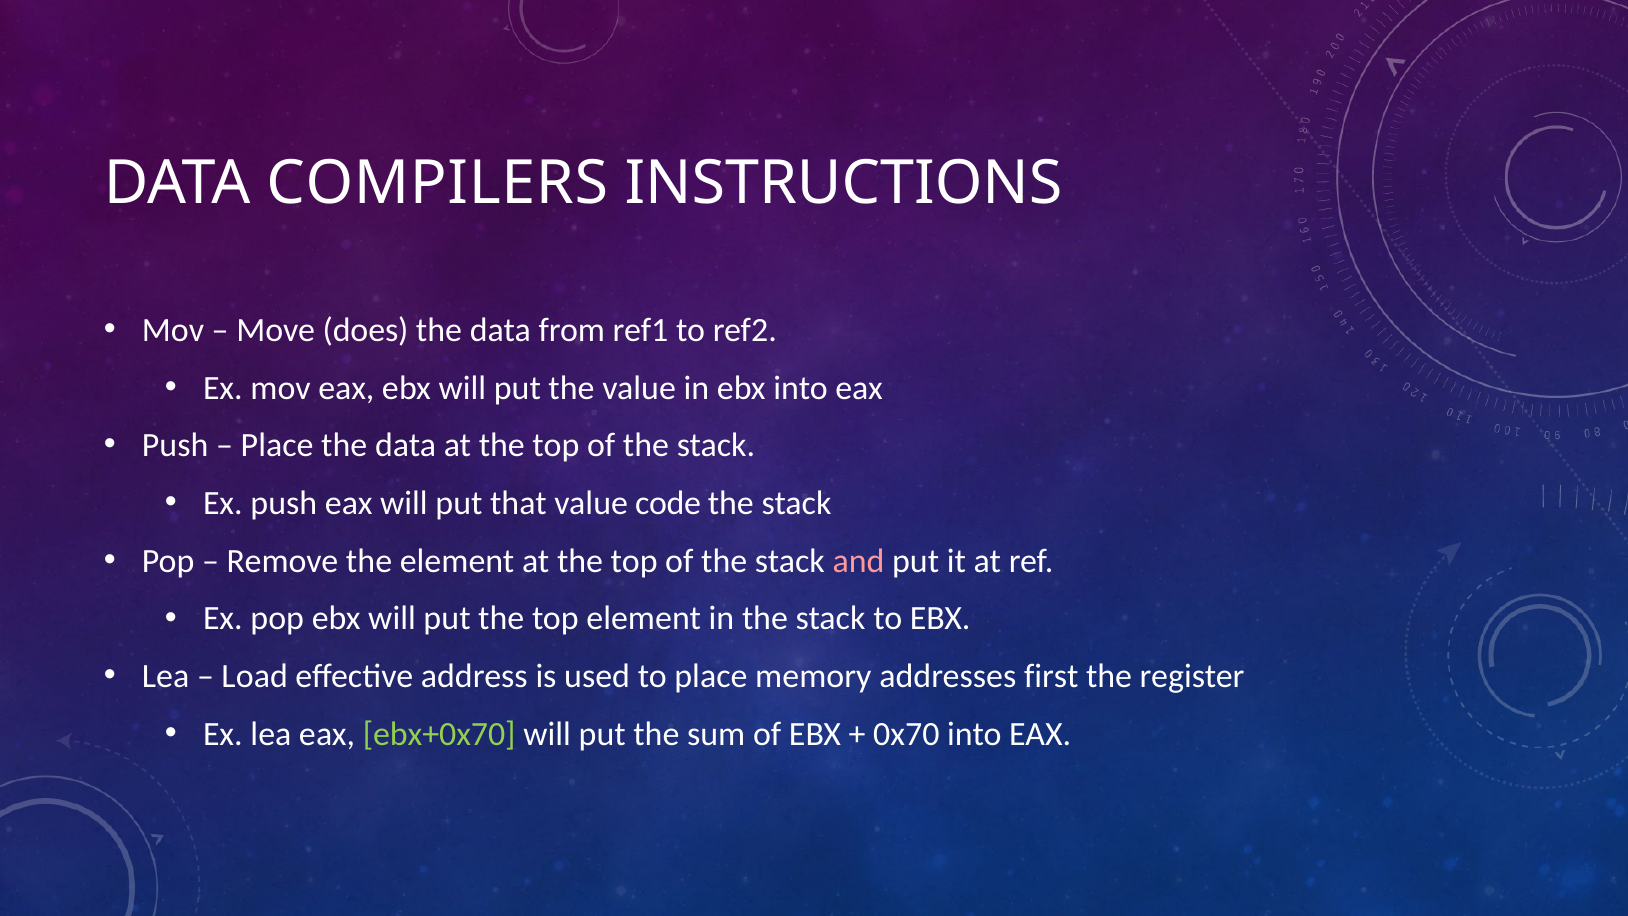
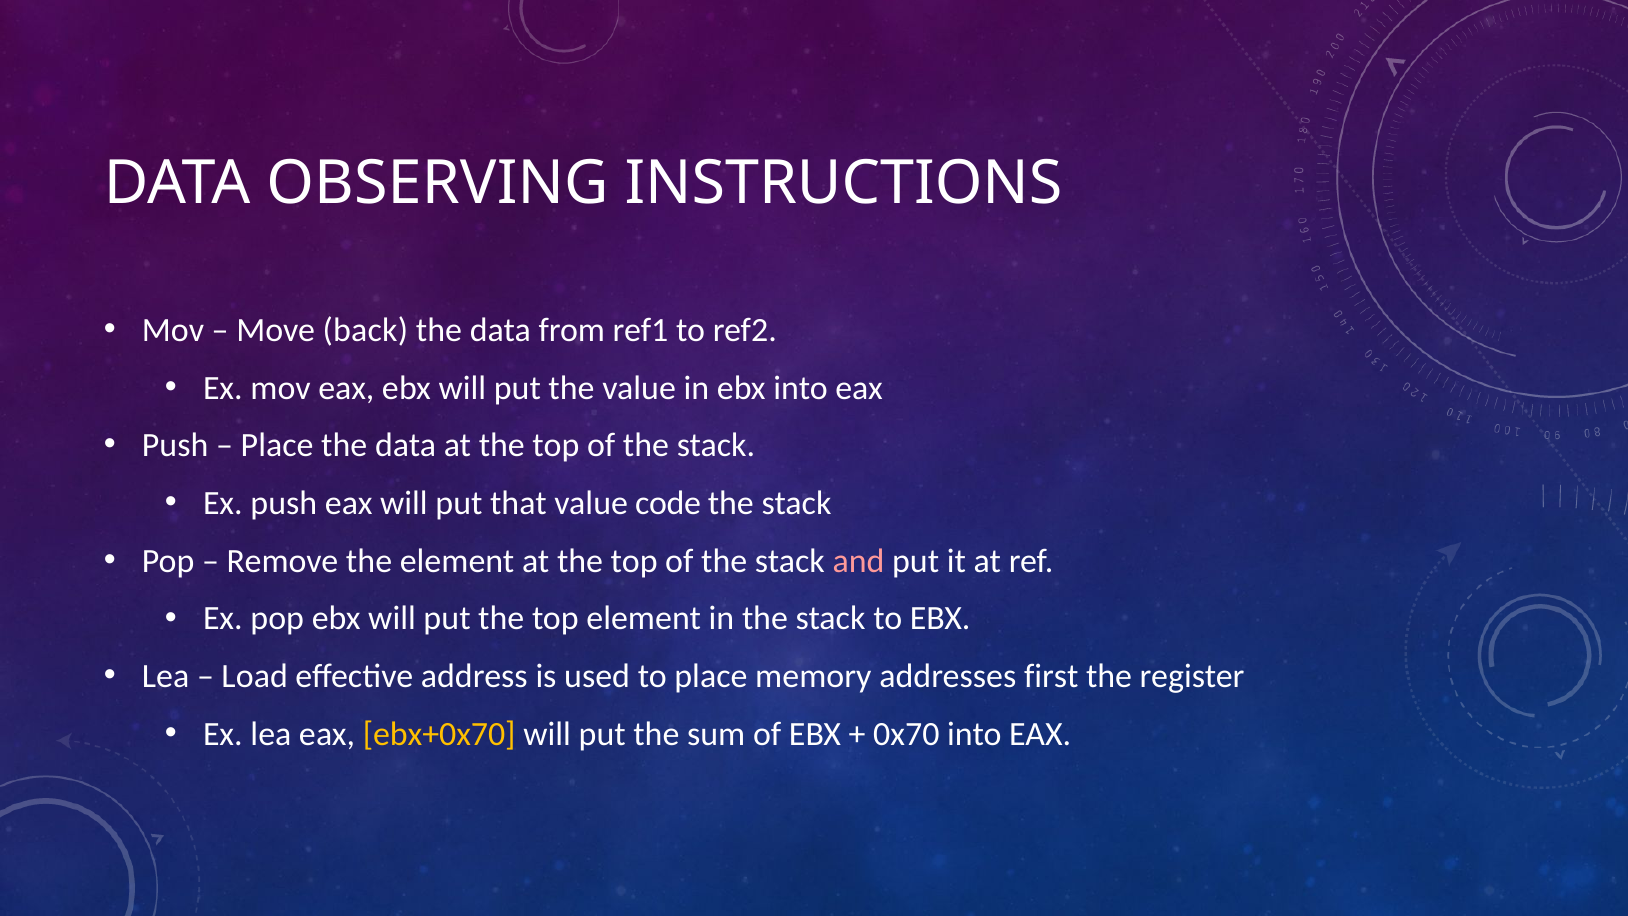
COMPILERS: COMPILERS -> OBSERVING
does: does -> back
ebx+0x70 colour: light green -> yellow
